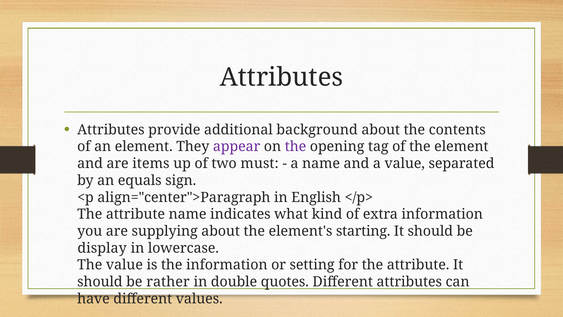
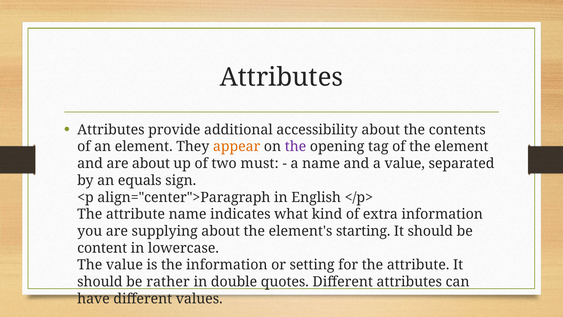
background: background -> accessibility
appear colour: purple -> orange
are items: items -> about
display: display -> content
